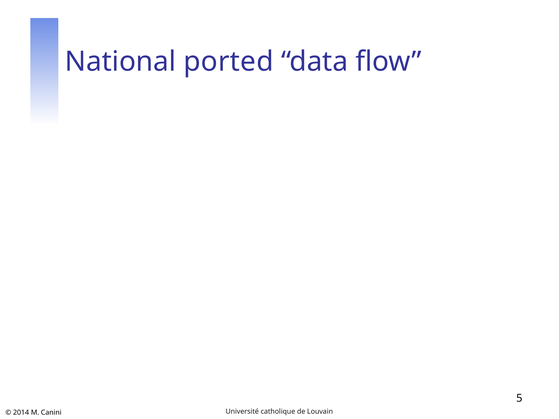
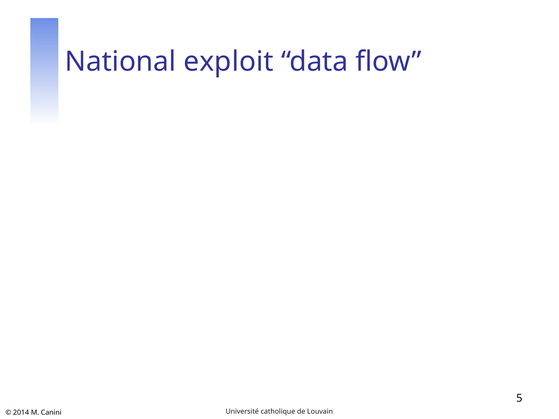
ported: ported -> exploit
